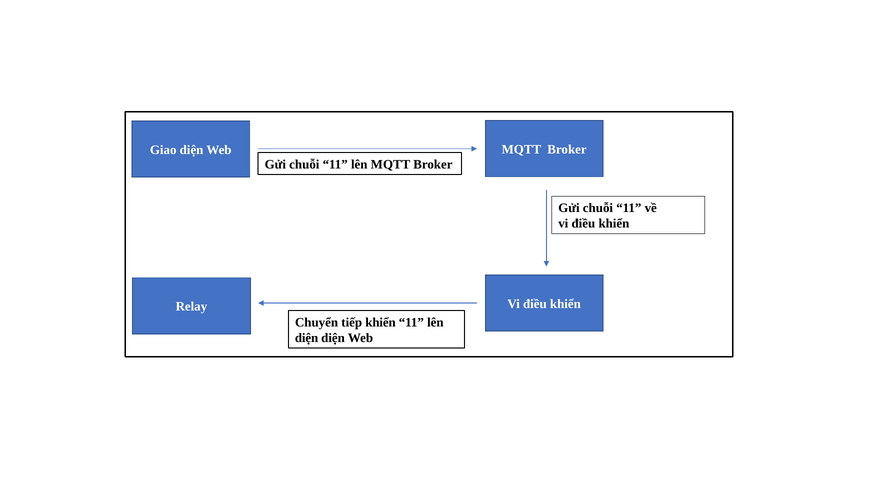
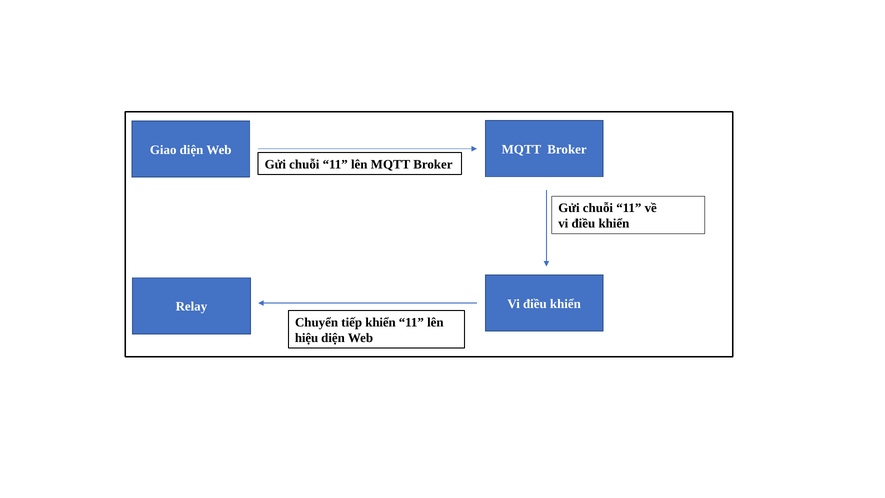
diện at (307, 338): diện -> hiệu
